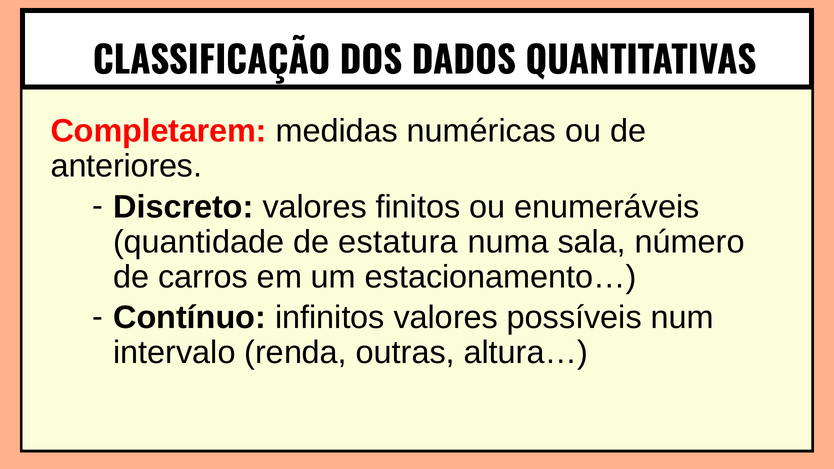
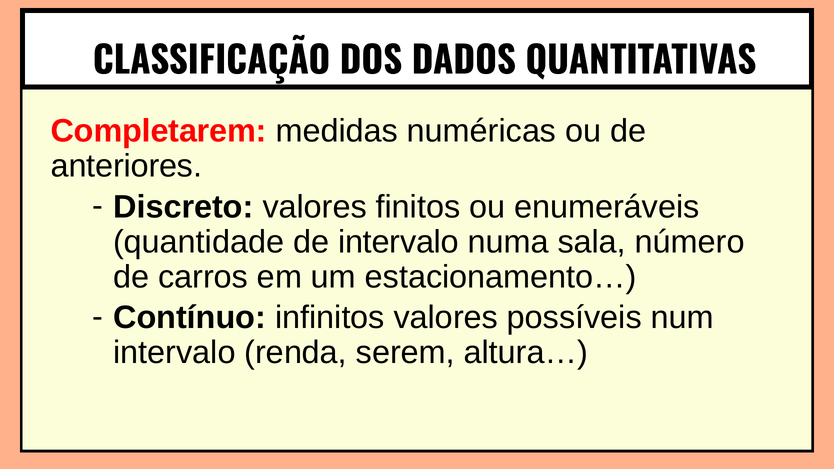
de estatura: estatura -> intervalo
outras: outras -> serem
